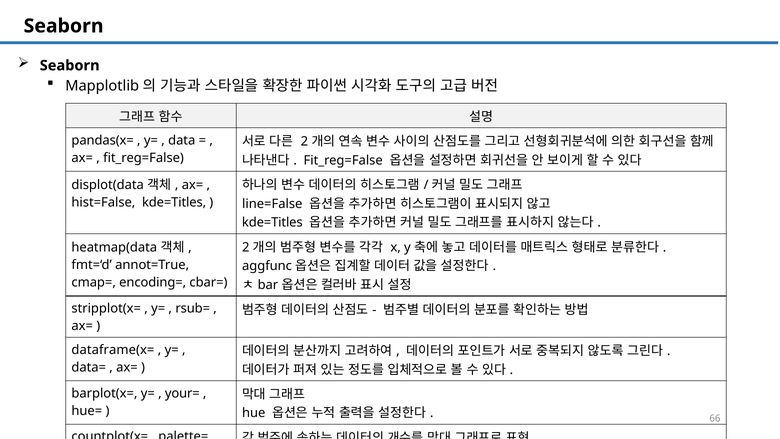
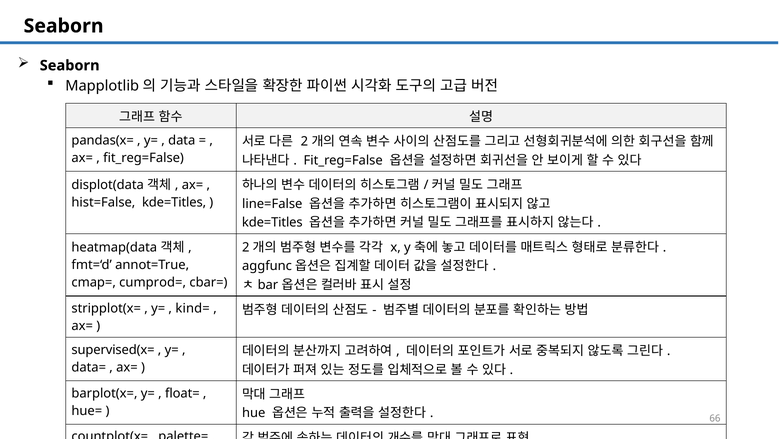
encoding=: encoding= -> cumprod=
rsub=: rsub= -> kind=
dataframe(x=: dataframe(x= -> supervised(x=
your=: your= -> float=
